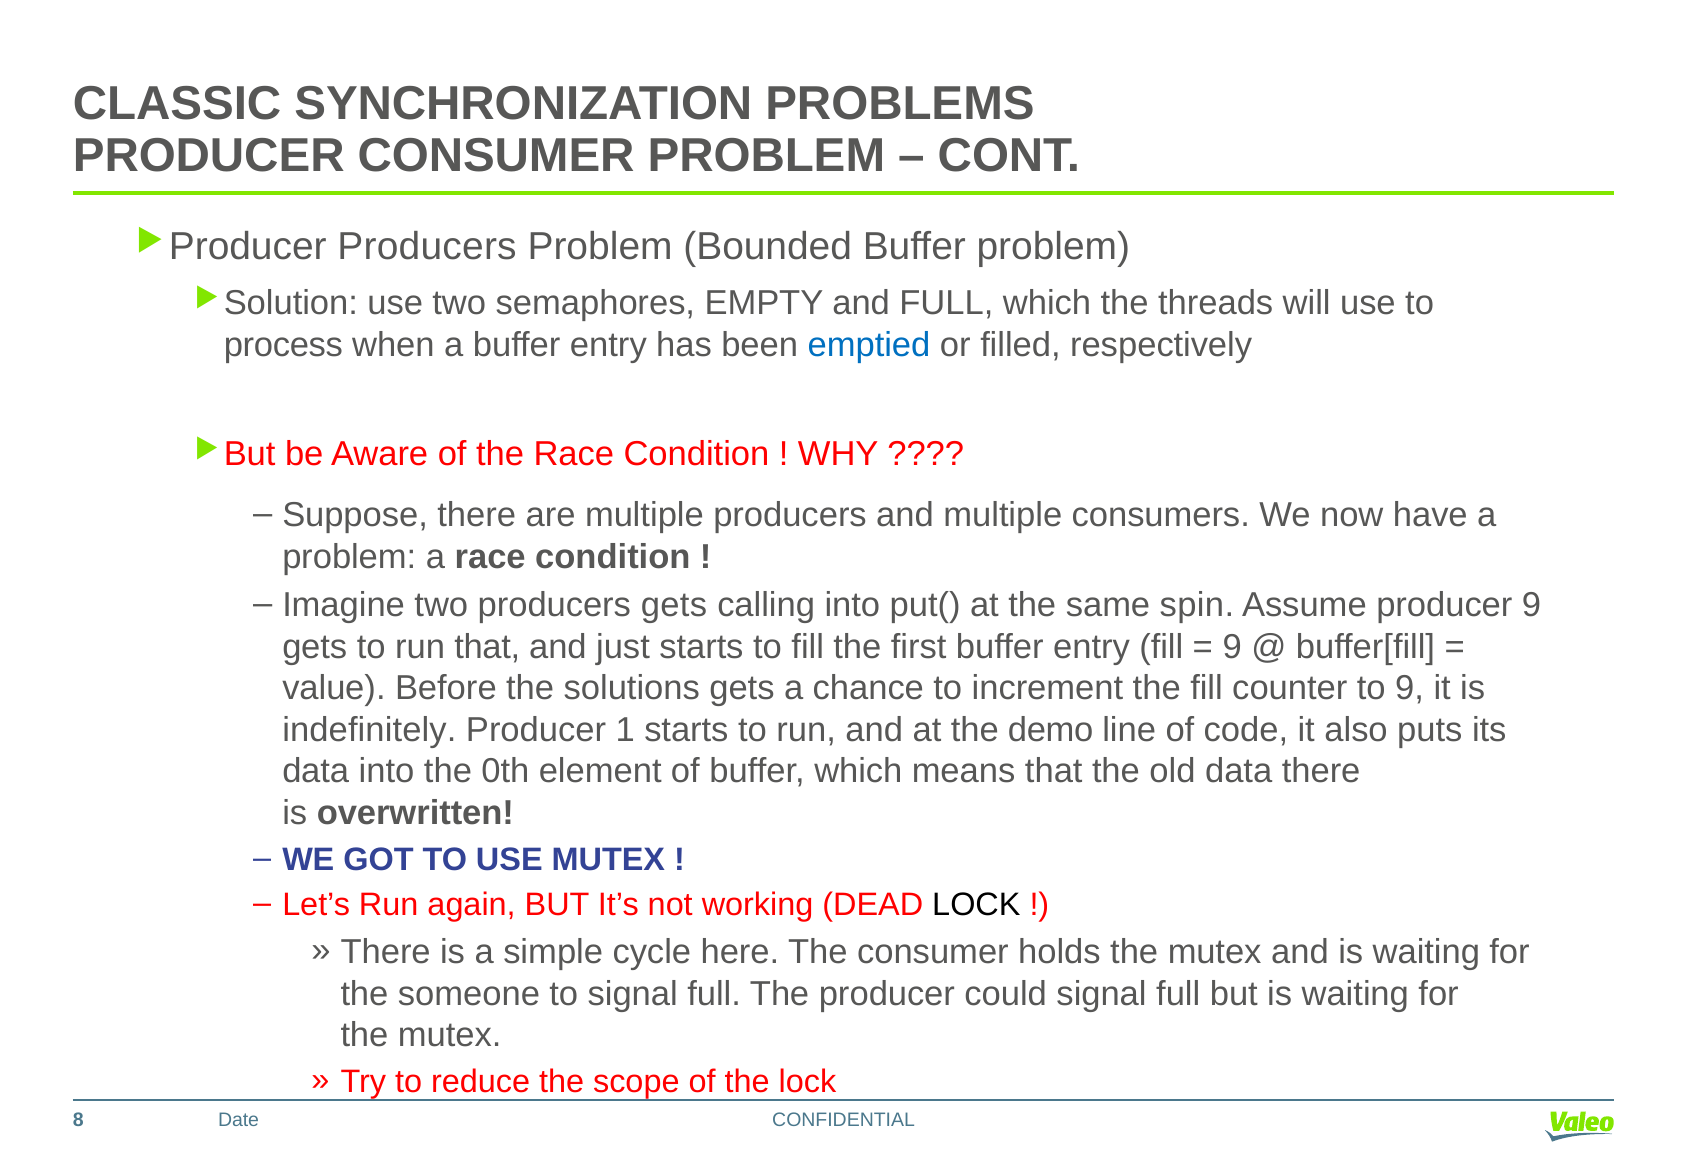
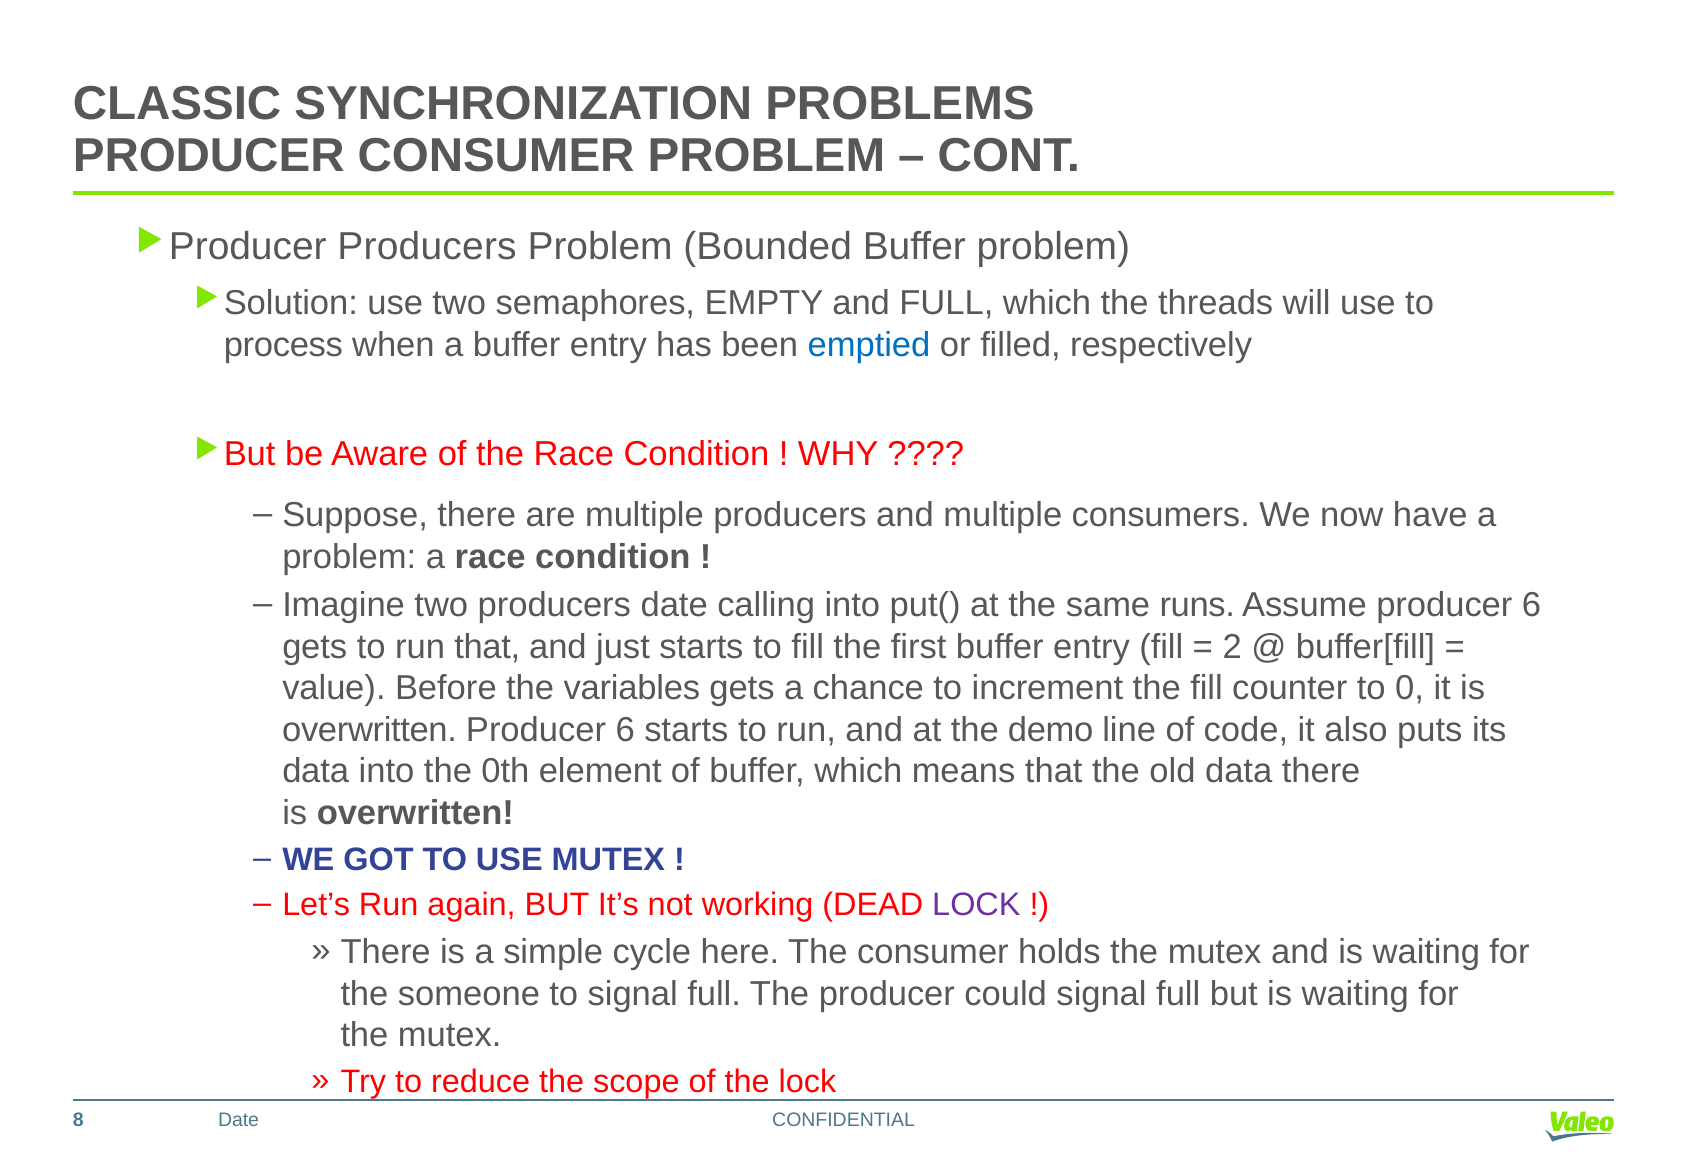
producers gets: gets -> date
spin: spin -> runs
Assume producer 9: 9 -> 6
9 at (1232, 647): 9 -> 2
solutions: solutions -> variables
to 9: 9 -> 0
indefinitely at (369, 730): indefinitely -> overwritten
1 at (625, 730): 1 -> 6
LOCK at (976, 905) colour: black -> purple
